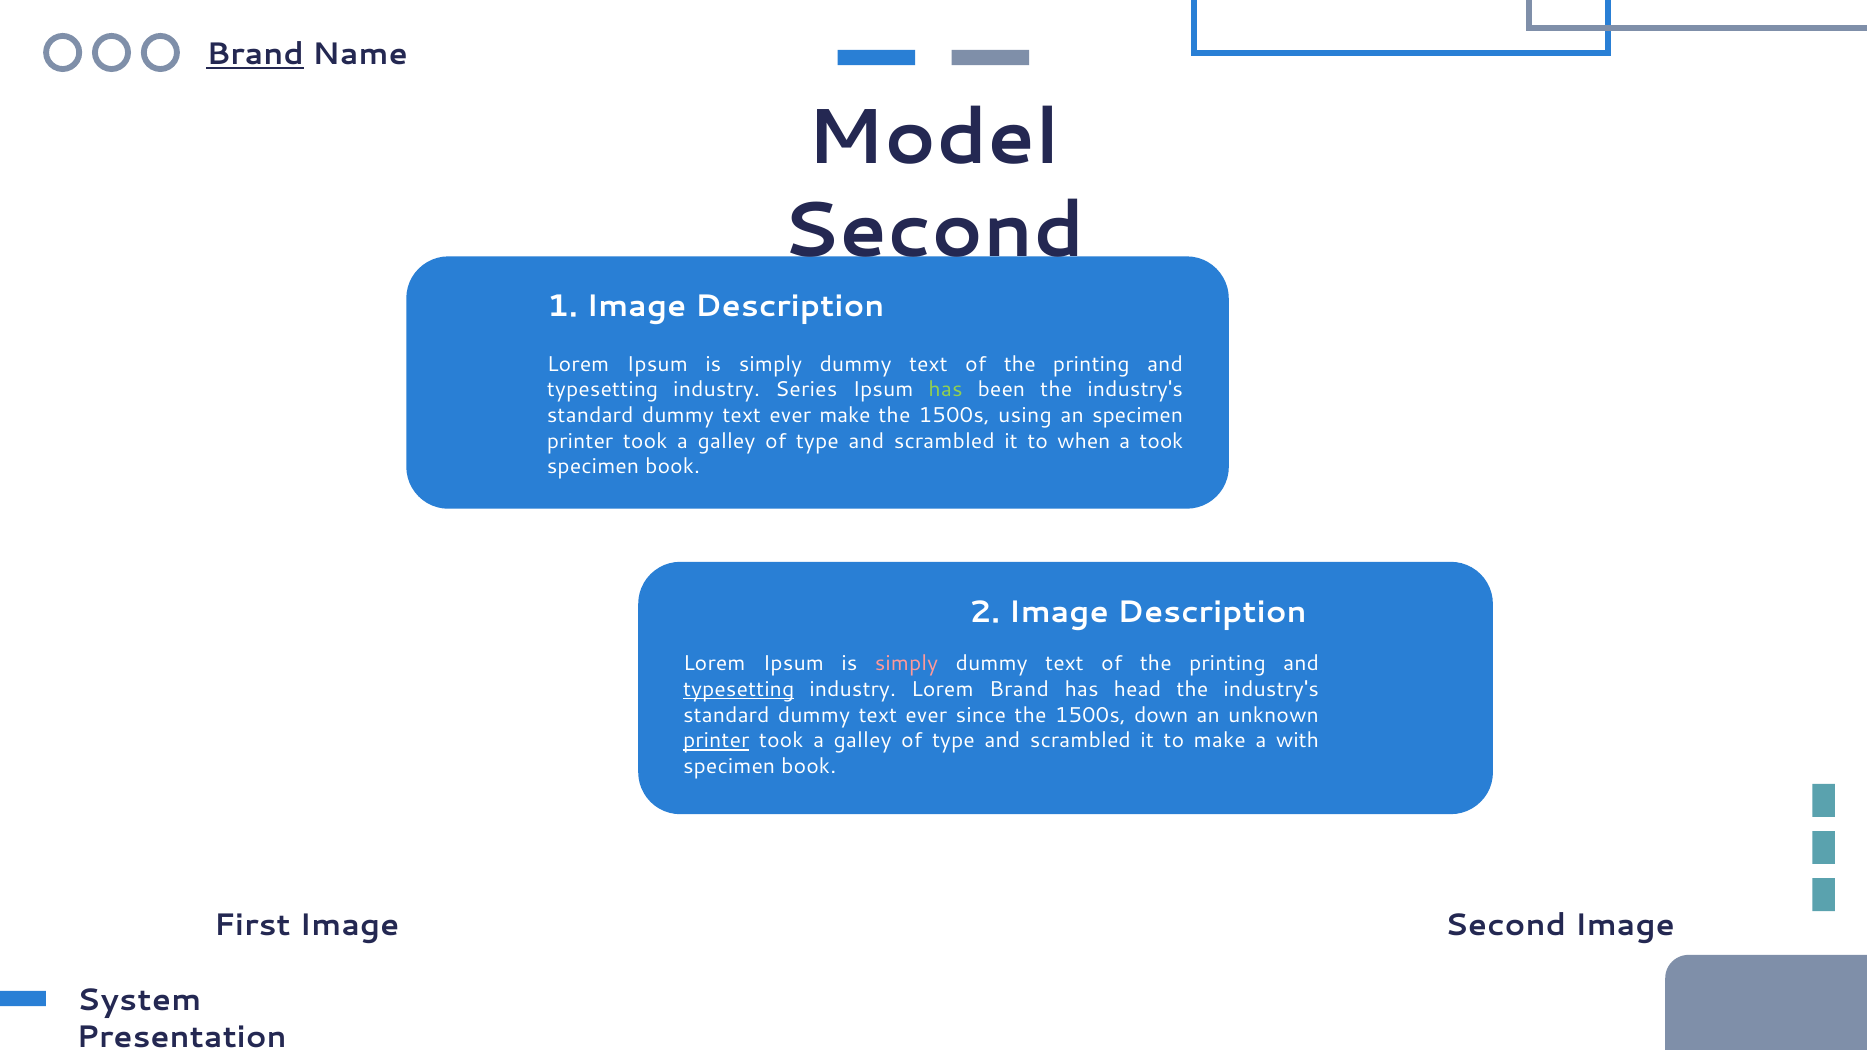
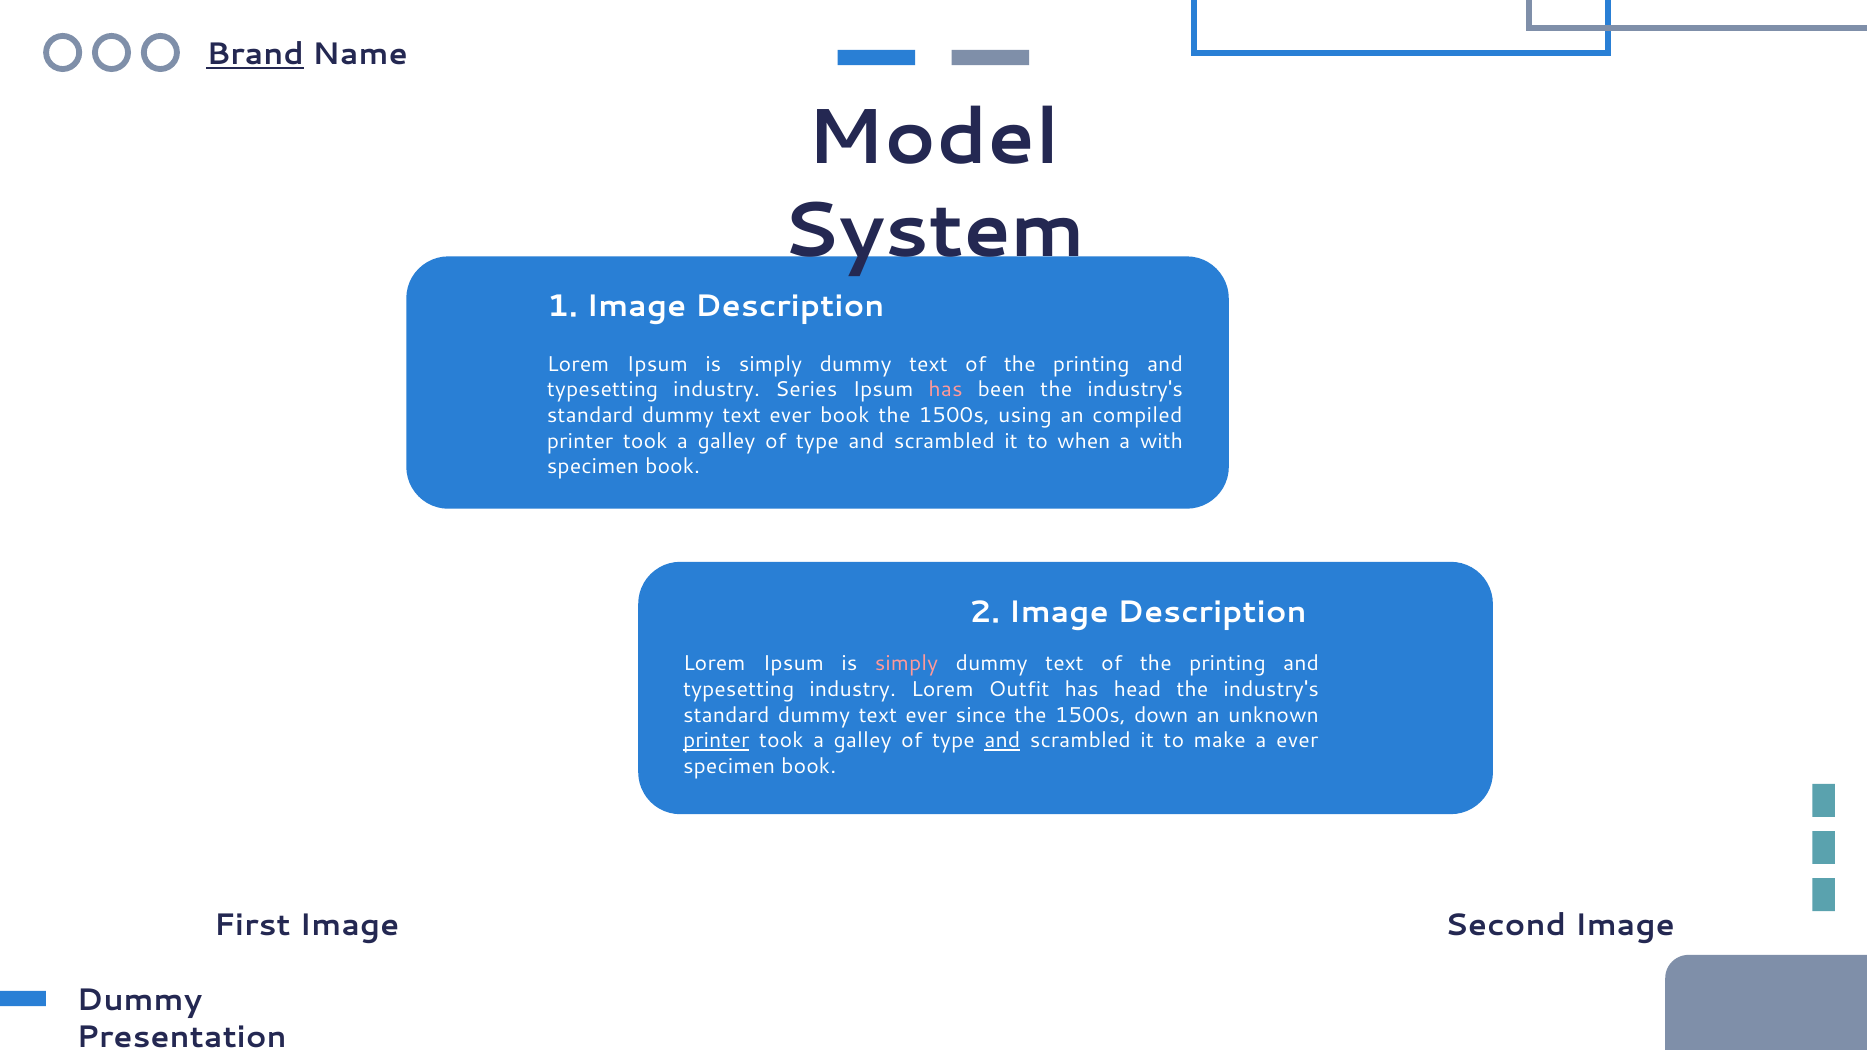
Second at (934, 231): Second -> System
has at (946, 390) colour: light green -> pink
ever make: make -> book
an specimen: specimen -> compiled
a took: took -> with
typesetting at (739, 689) underline: present -> none
Lorem Brand: Brand -> Outfit
and at (1002, 741) underline: none -> present
a with: with -> ever
System at (139, 1001): System -> Dummy
